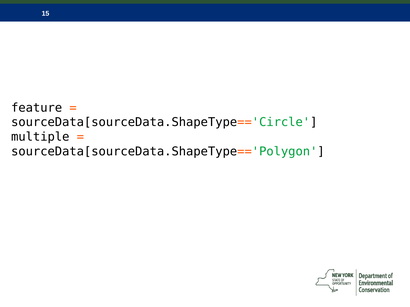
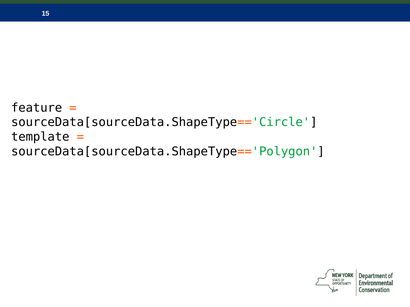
multiple: multiple -> template
